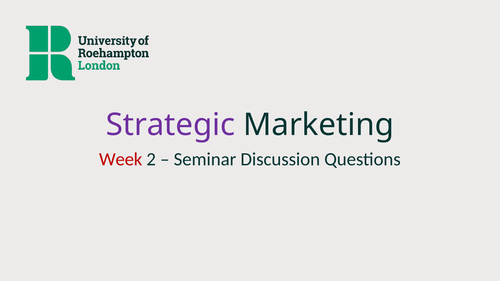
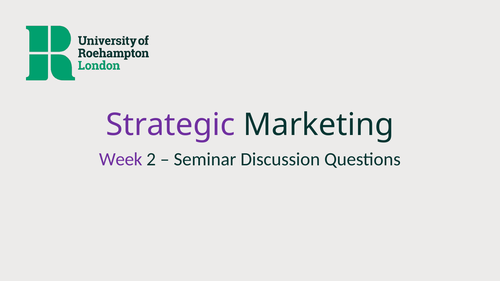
Week colour: red -> purple
